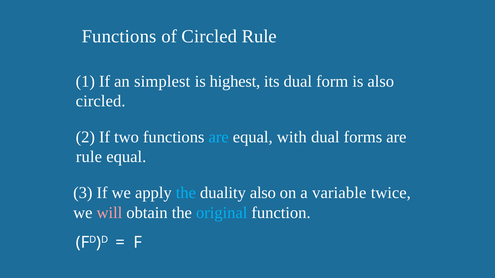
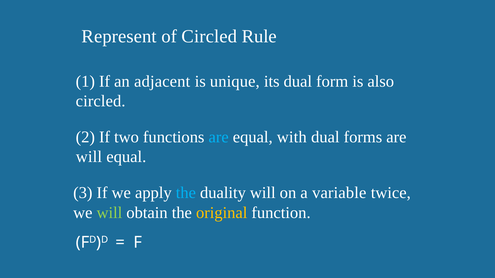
Functions at (119, 37): Functions -> Represent
simplest: simplest -> adjacent
highest: highest -> unique
rule at (89, 157): rule -> will
duality also: also -> will
will at (109, 213) colour: pink -> light green
original colour: light blue -> yellow
